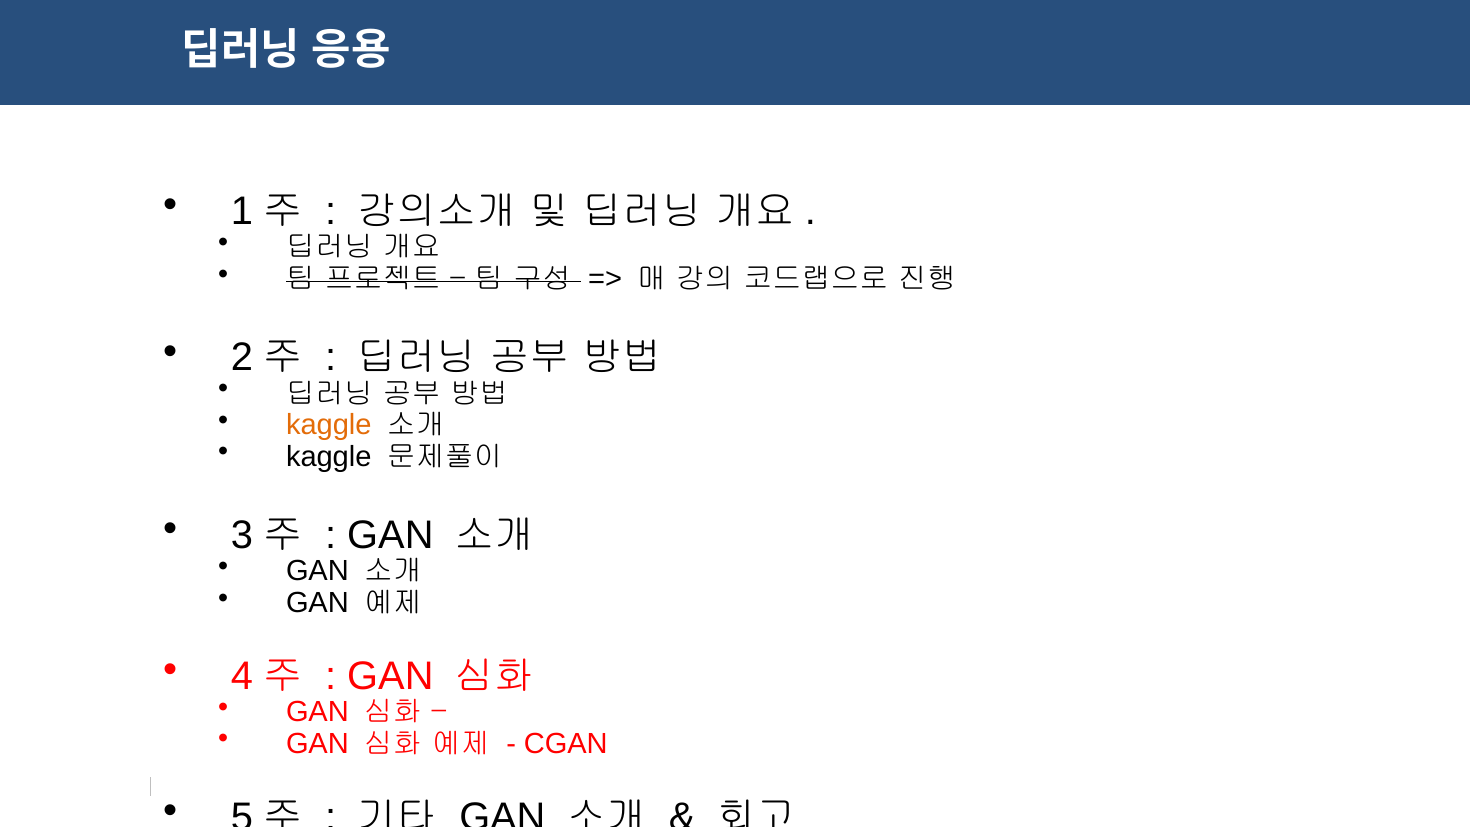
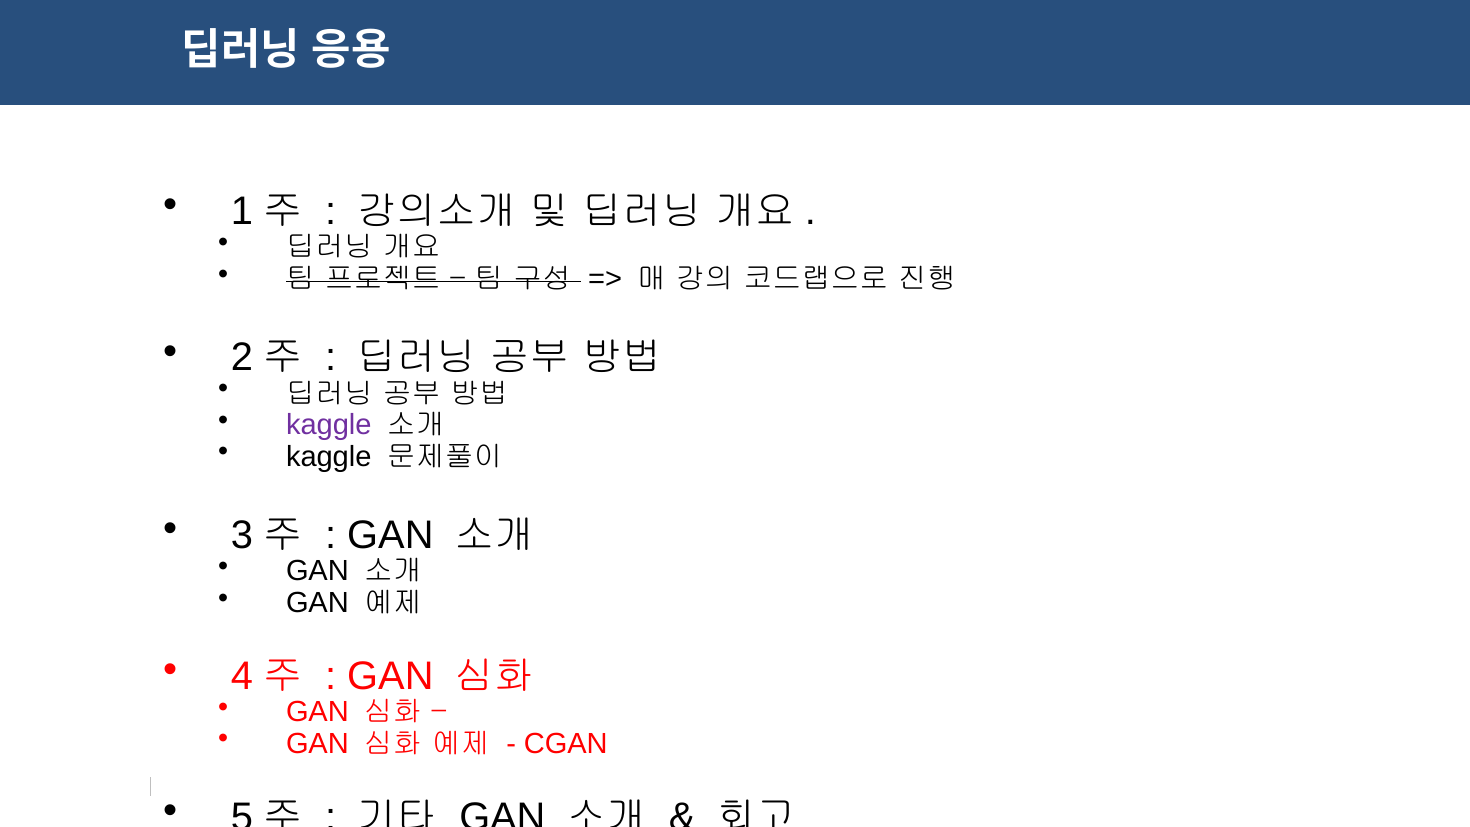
kaggle at (329, 425) colour: orange -> purple
